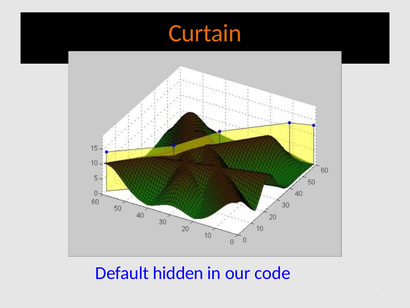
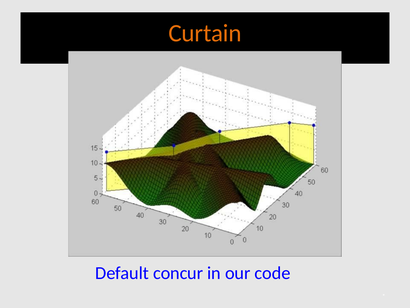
hidden: hidden -> concur
